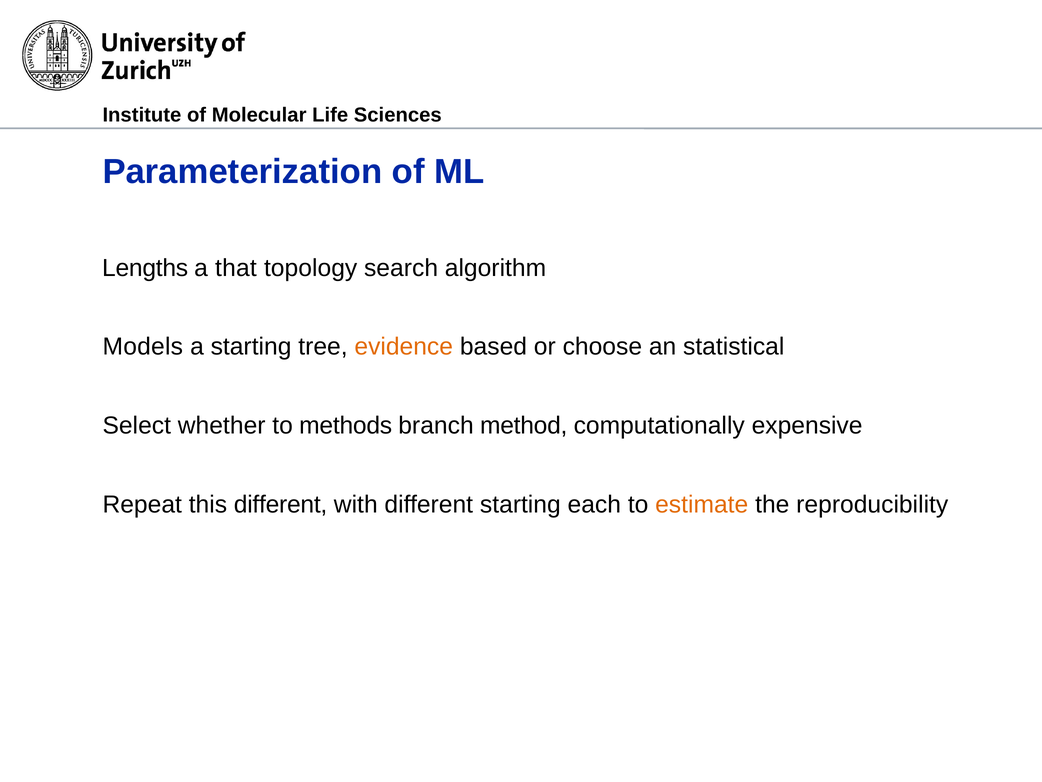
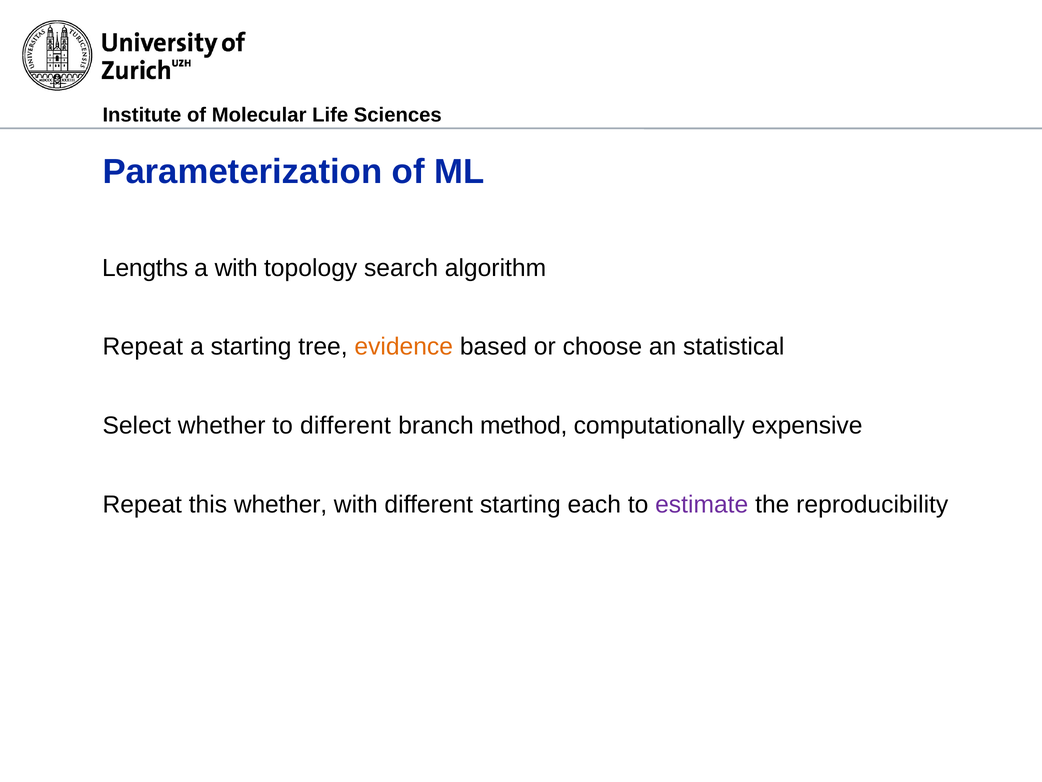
a that: that -> with
Models at (143, 347): Models -> Repeat
to methods: methods -> different
this different: different -> whether
estimate colour: orange -> purple
